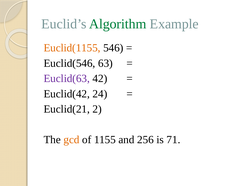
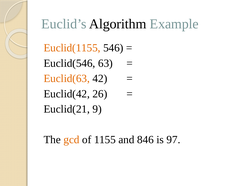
Algorithm colour: green -> black
Euclid(63 colour: purple -> orange
24: 24 -> 26
2: 2 -> 9
256: 256 -> 846
71: 71 -> 97
